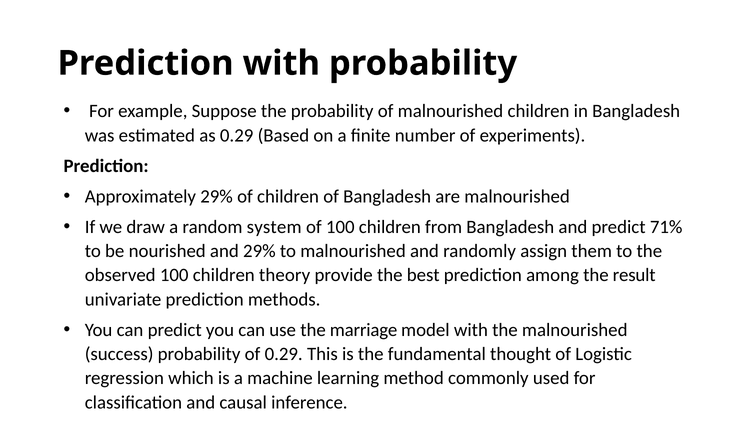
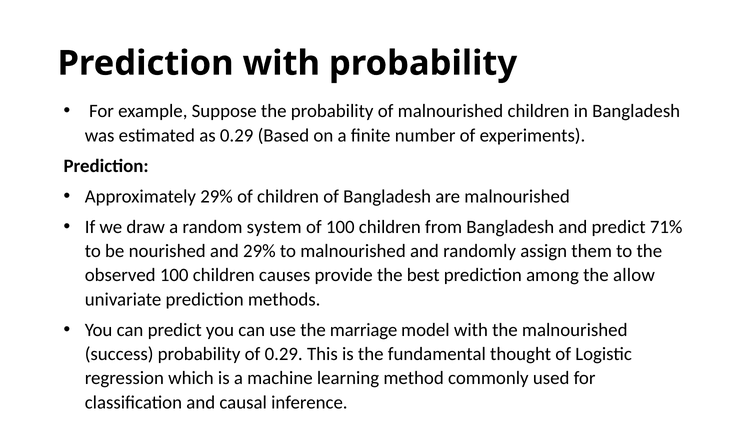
theory: theory -> causes
result: result -> allow
